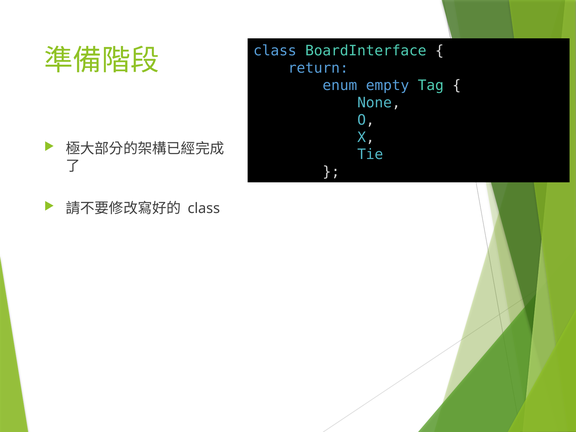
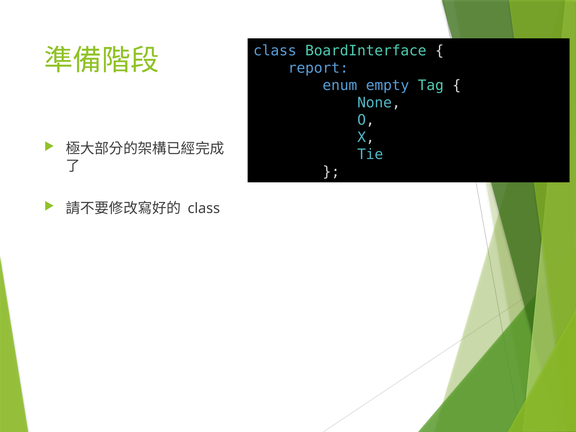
return: return -> report
